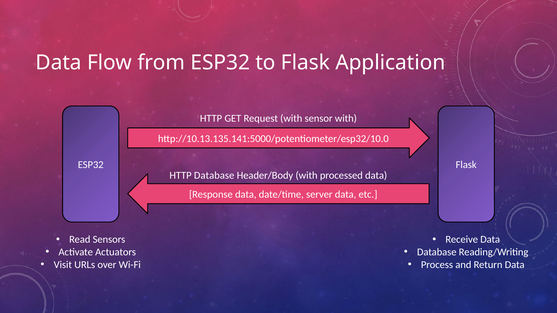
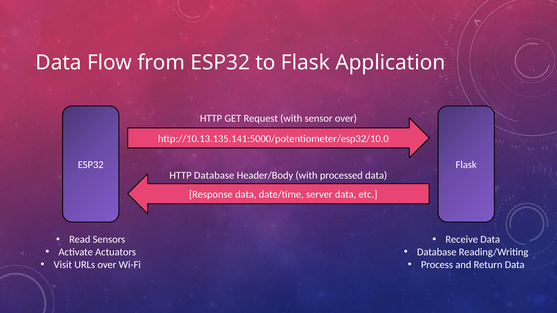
sensor with: with -> over
